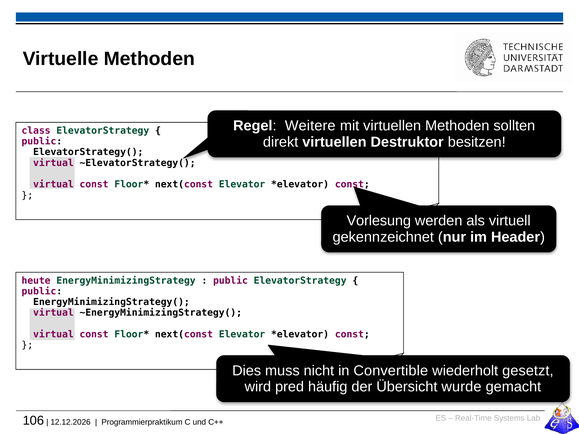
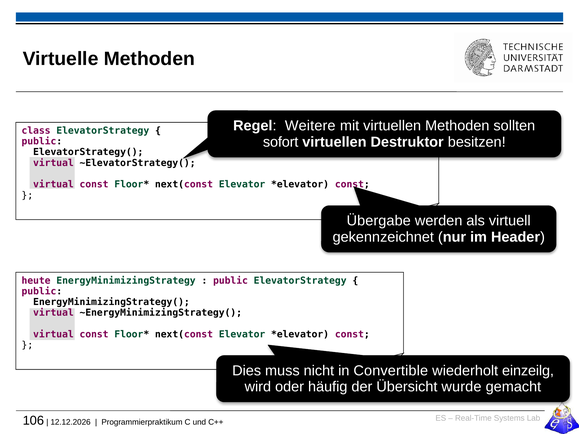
direkt: direkt -> sofort
Vorlesung: Vorlesung -> Übergabe
gesetzt: gesetzt -> einzeilg
pred: pred -> oder
